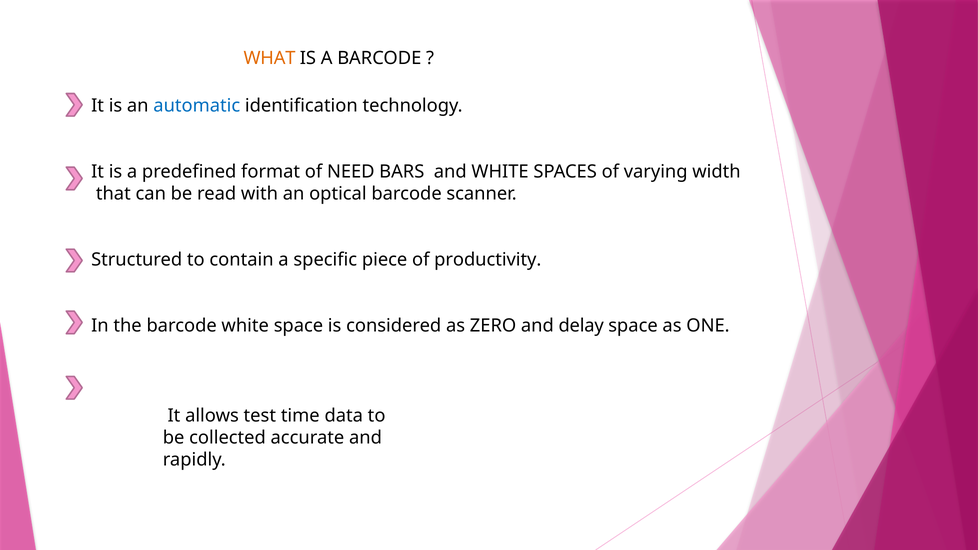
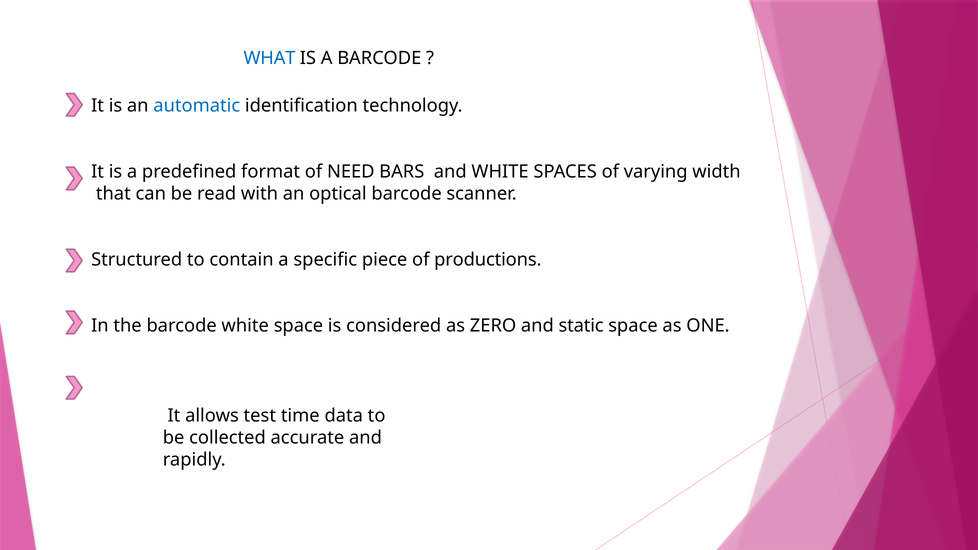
WHAT colour: orange -> blue
productivity: productivity -> productions
delay: delay -> static
